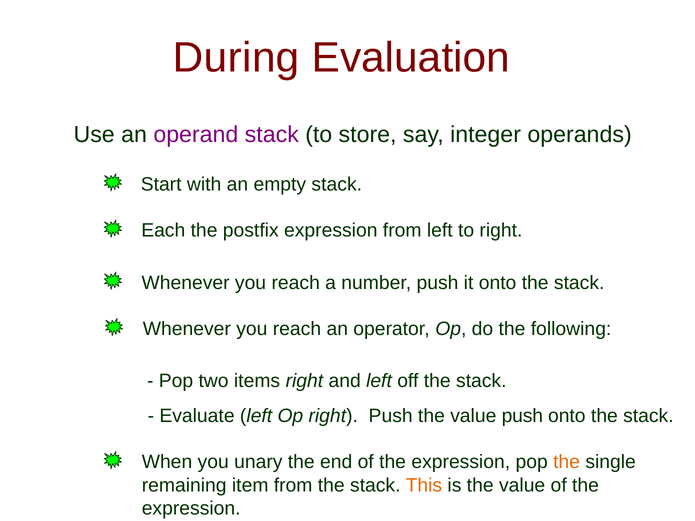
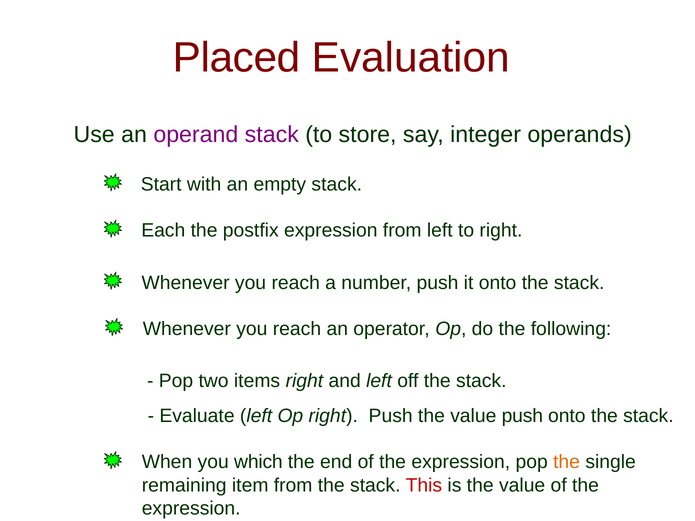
During: During -> Placed
unary: unary -> which
This colour: orange -> red
